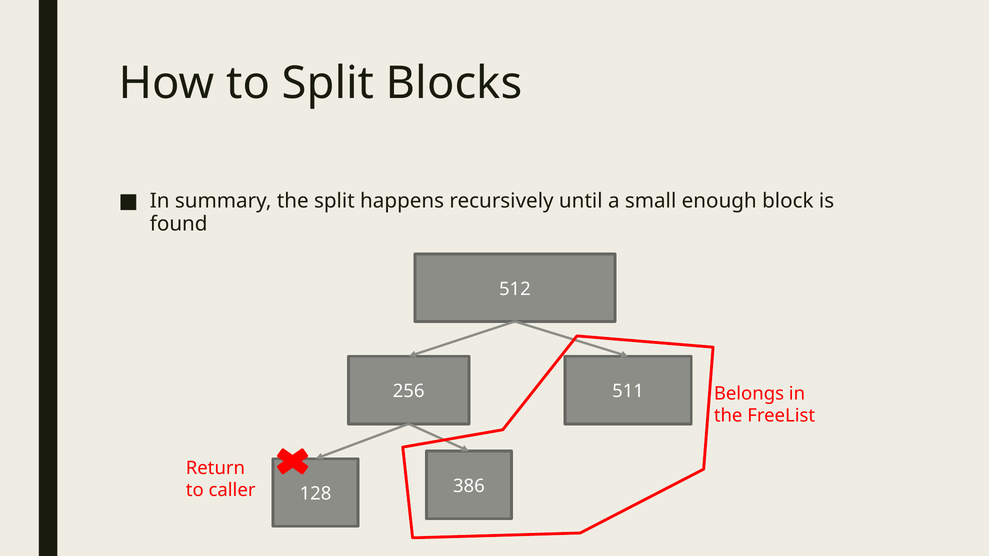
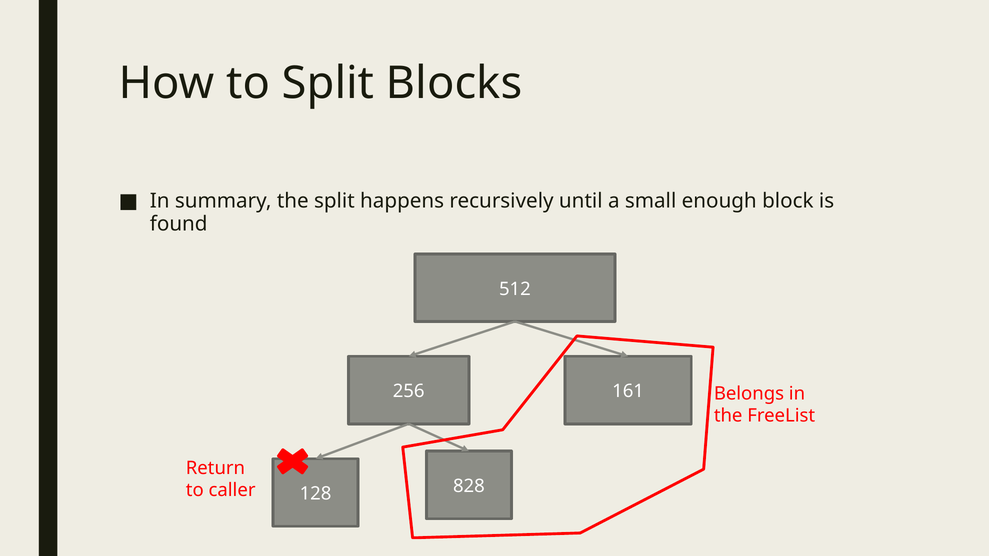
511: 511 -> 161
386: 386 -> 828
